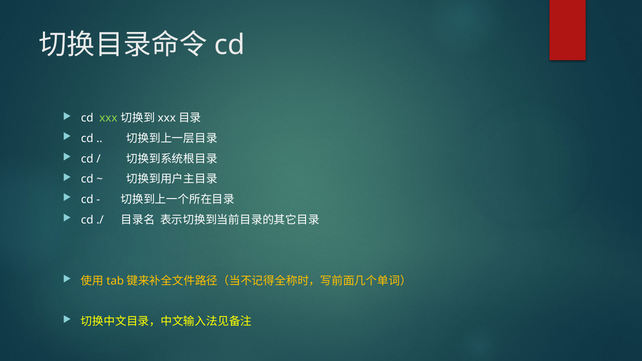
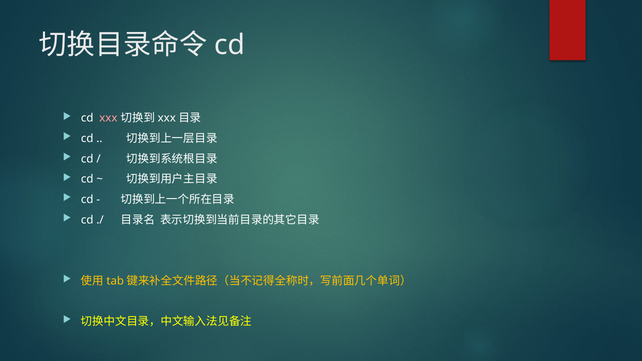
xxx colour: light green -> pink
